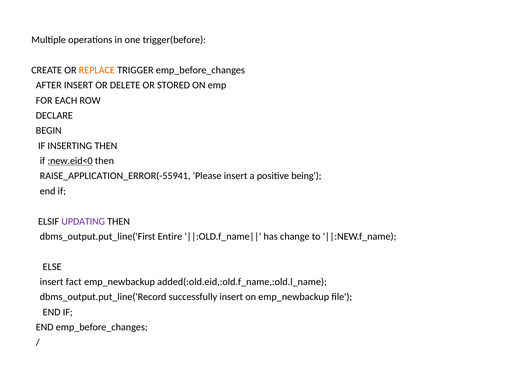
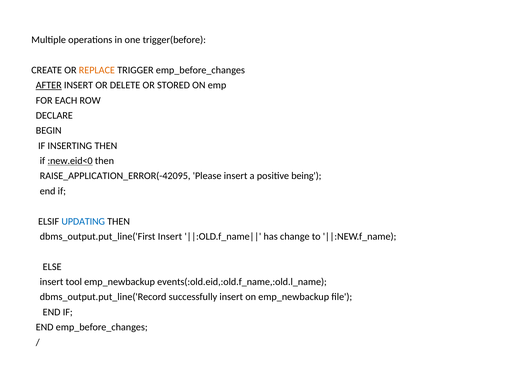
AFTER underline: none -> present
RAISE_APPLICATION_ERROR(-55941: RAISE_APPLICATION_ERROR(-55941 -> RAISE_APPLICATION_ERROR(-42095
UPDATING colour: purple -> blue
dbms_output.put_line('First Entire: Entire -> Insert
fact: fact -> tool
added(:old.eid,:old.f_name,:old.l_name: added(:old.eid,:old.f_name,:old.l_name -> events(:old.eid,:old.f_name,:old.l_name
